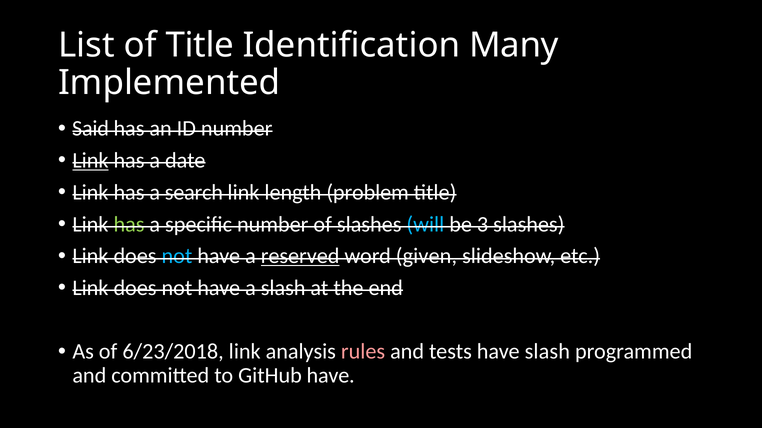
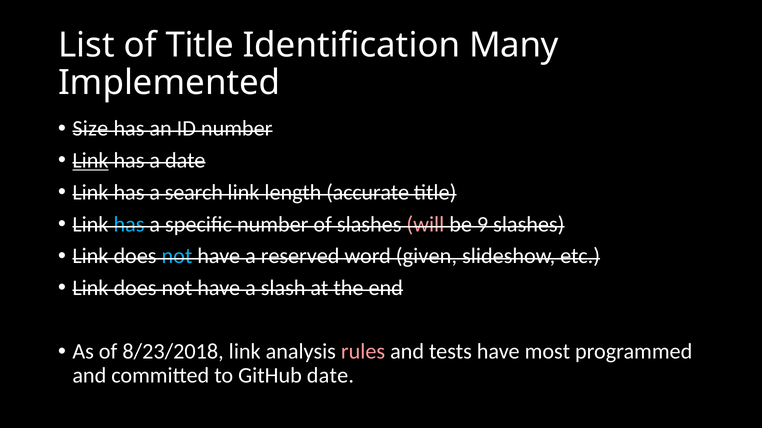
Said: Said -> Size
problem: problem -> accurate
has at (129, 225) colour: light green -> light blue
will colour: light blue -> pink
3: 3 -> 9
reserved underline: present -> none
6/23/2018: 6/23/2018 -> 8/23/2018
have slash: slash -> most
GitHub have: have -> date
